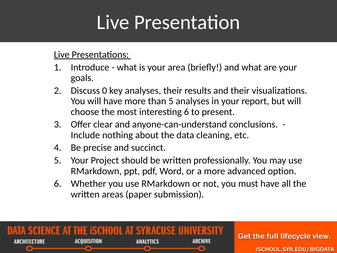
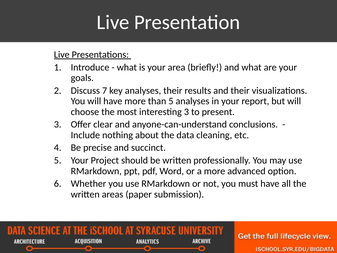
0: 0 -> 7
interesting 6: 6 -> 3
